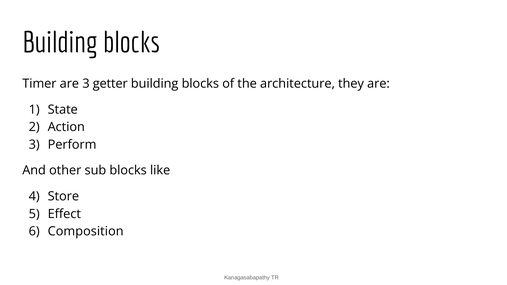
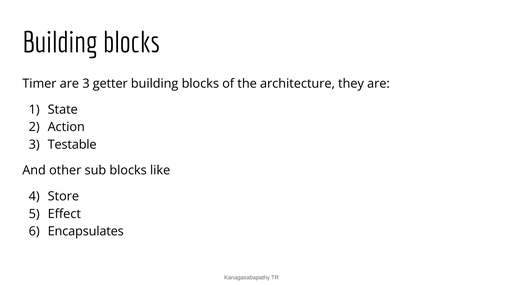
Perform: Perform -> Testable
Composition: Composition -> Encapsulates
